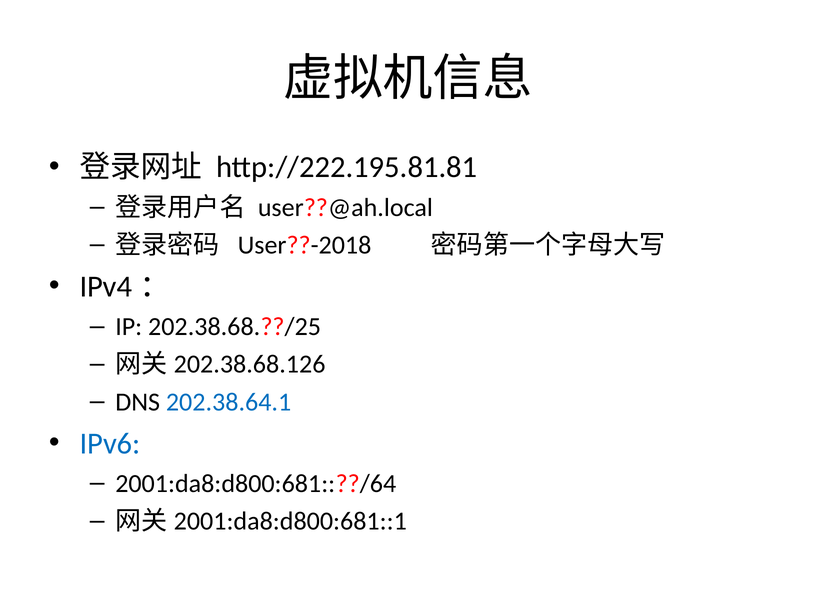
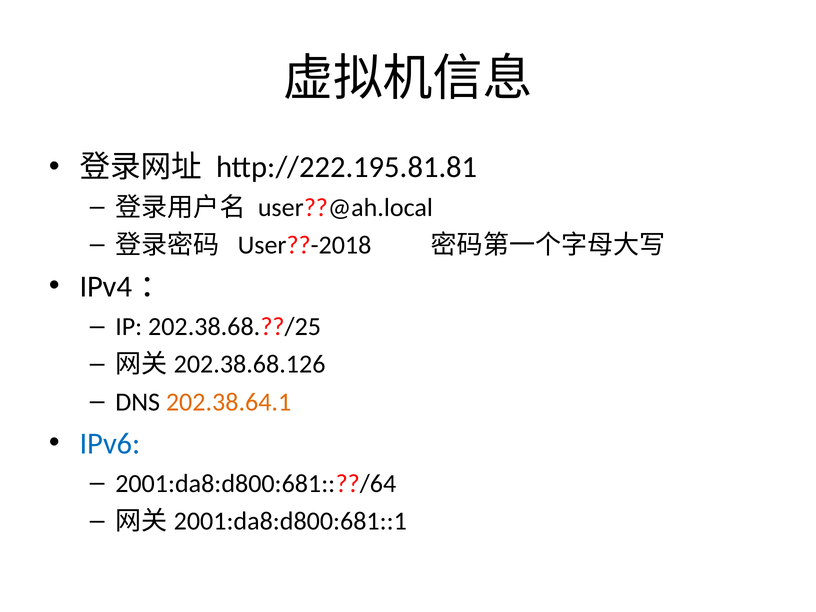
202.38.64.1 colour: blue -> orange
